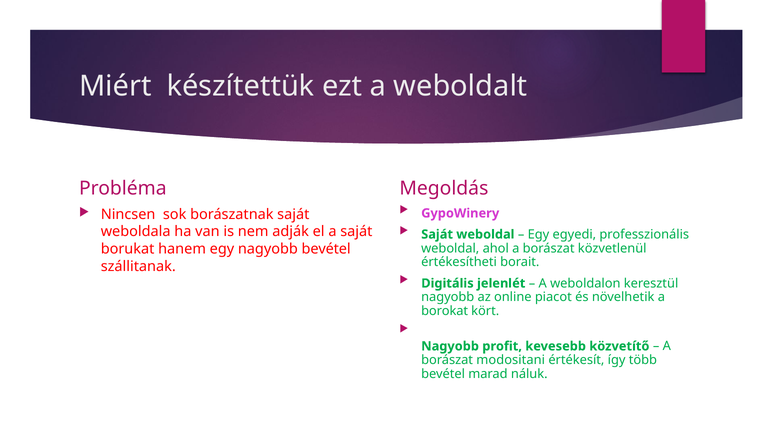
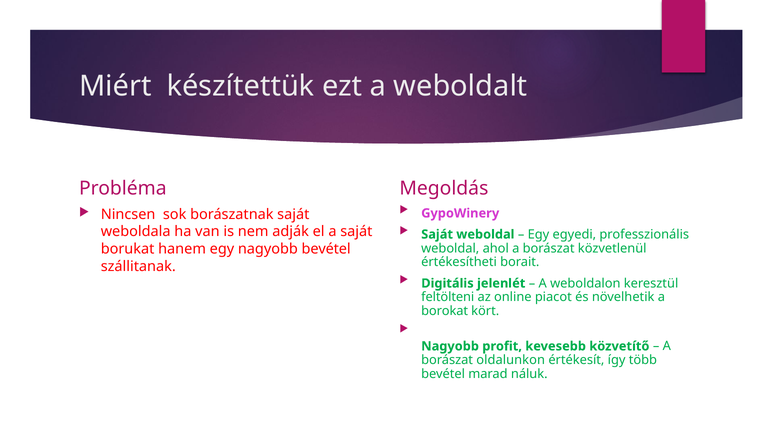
nagyobb at (448, 297): nagyobb -> feltölteni
modositani: modositani -> oldalunkon
